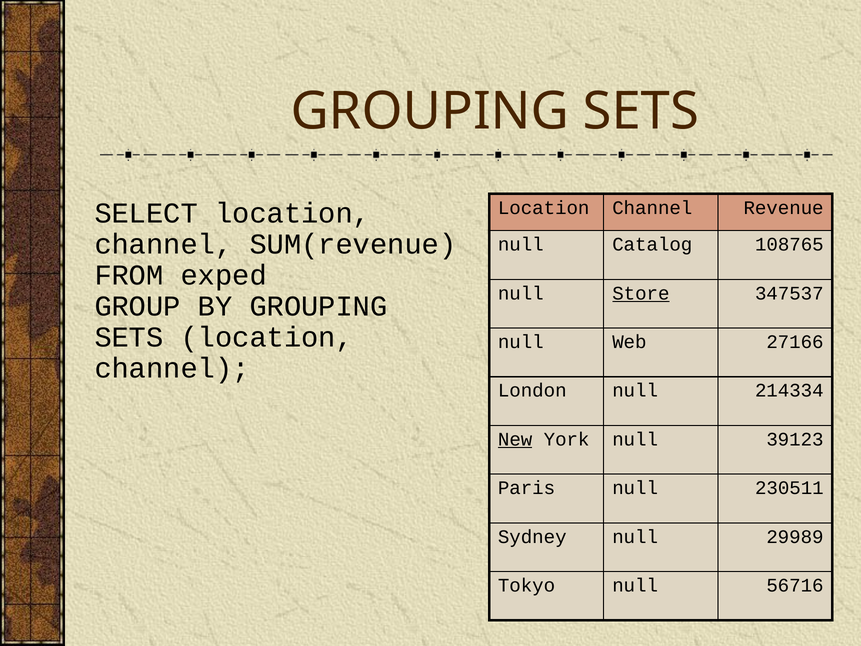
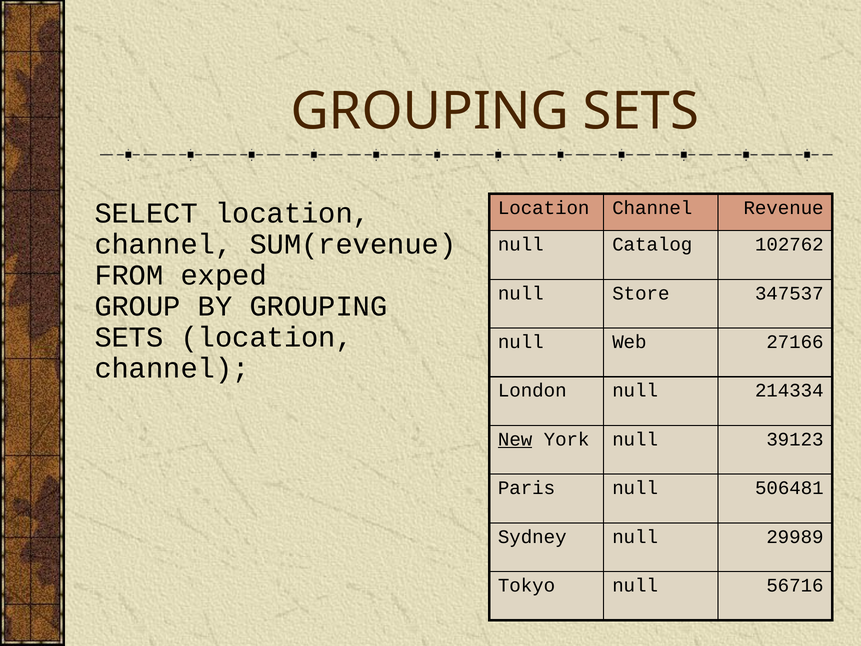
108765: 108765 -> 102762
Store underline: present -> none
230511: 230511 -> 506481
